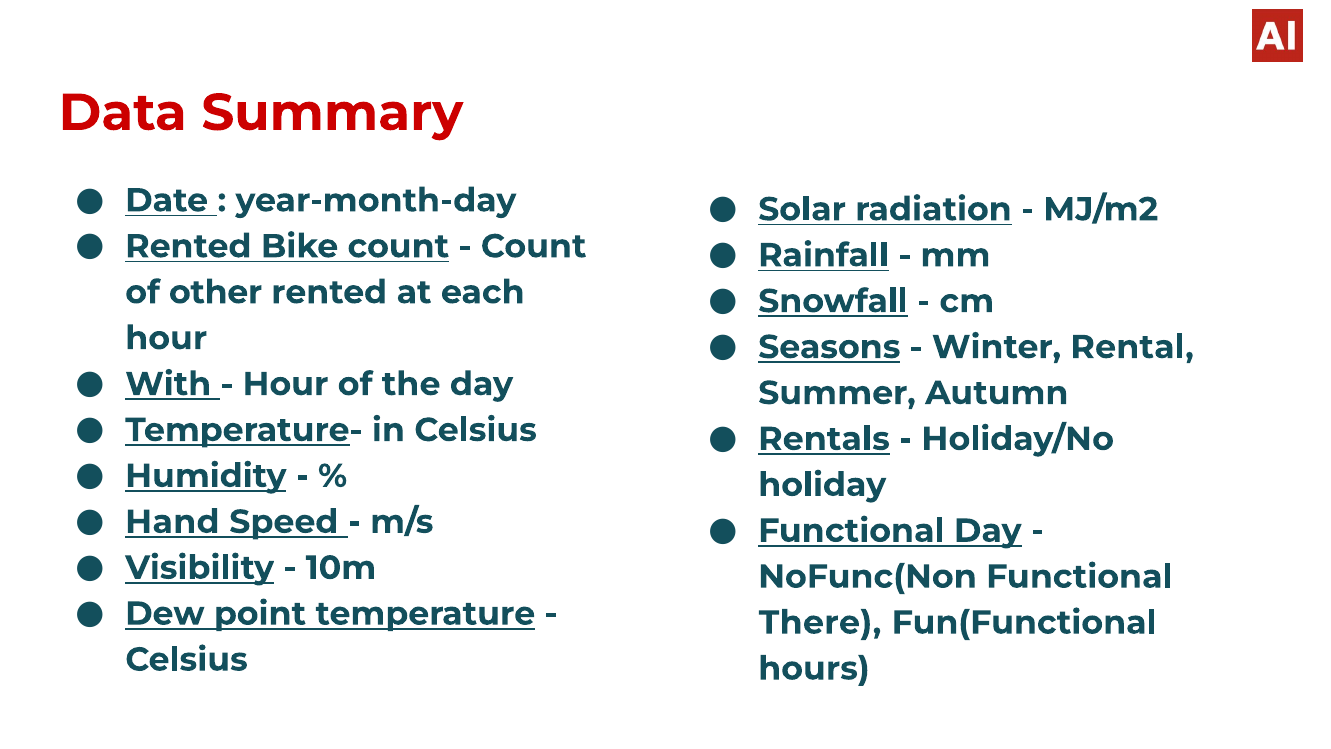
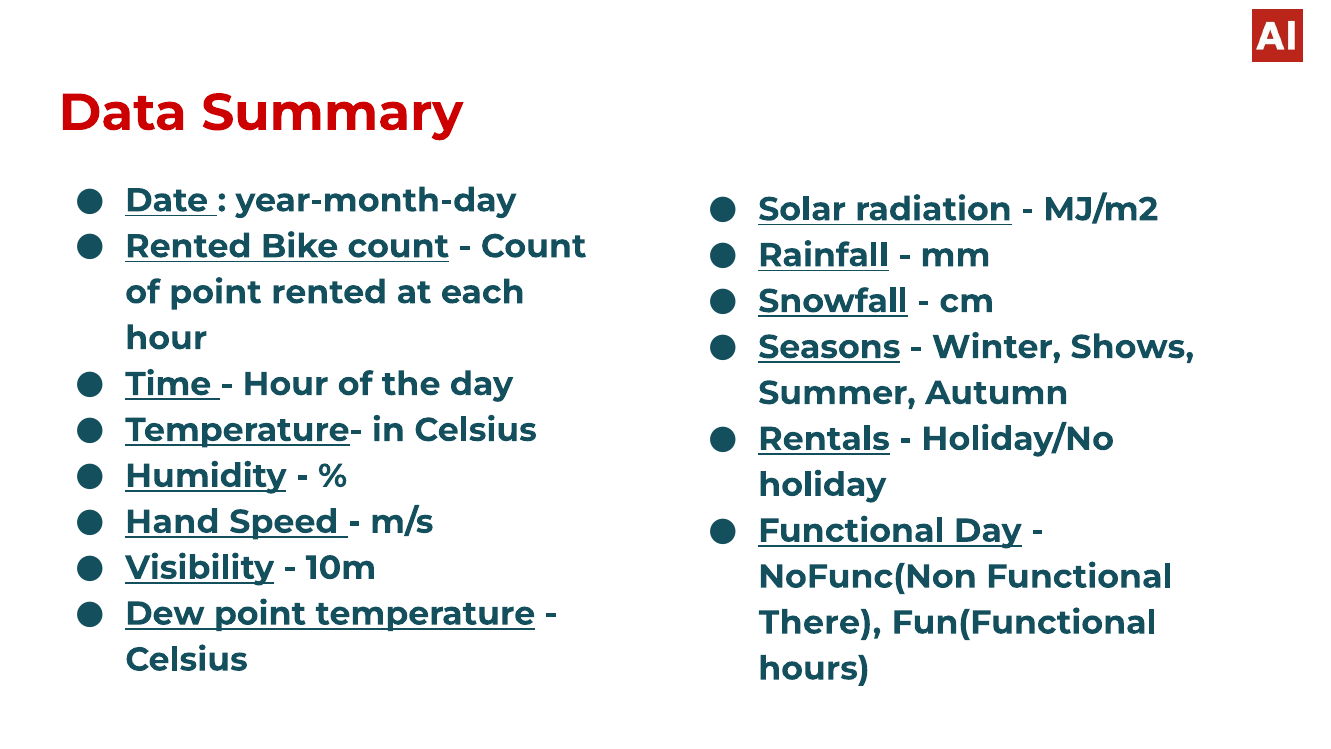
of other: other -> point
Rental: Rental -> Shows
With: With -> Time
